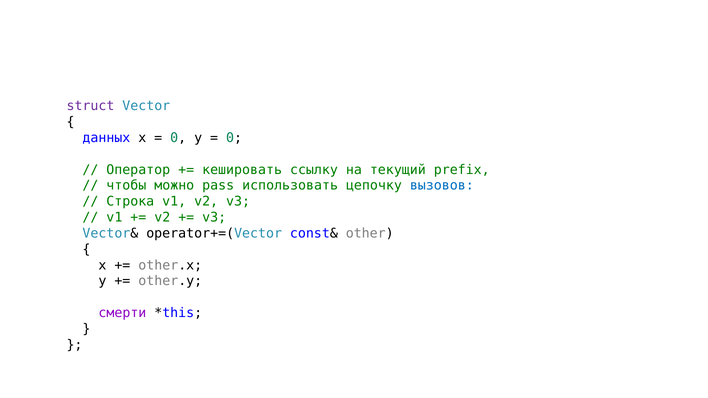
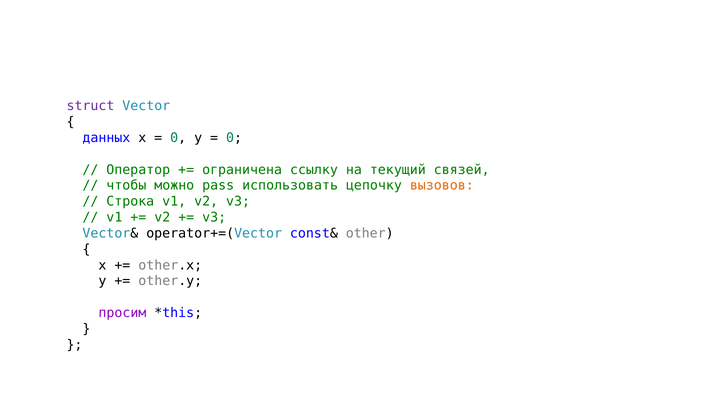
кешировать: кешировать -> ограничена
prefix: prefix -> связей
вызовов colour: blue -> orange
смерти: смерти -> просим
